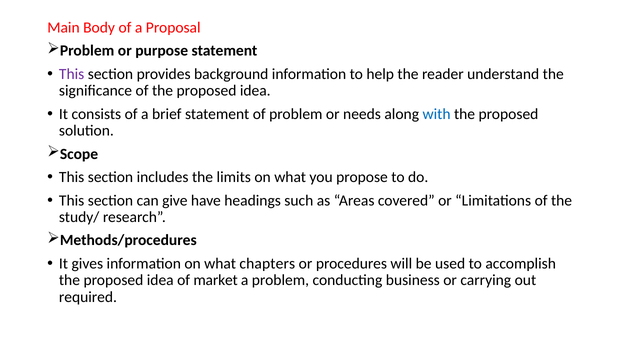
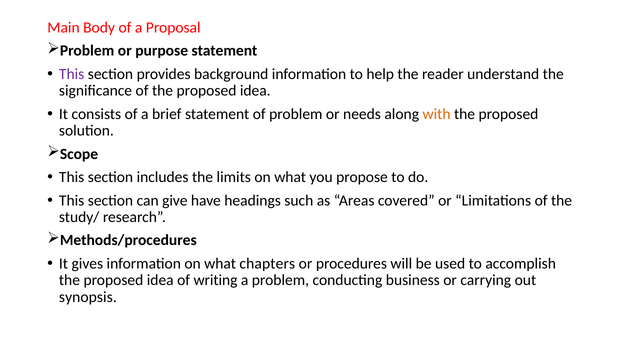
with colour: blue -> orange
market: market -> writing
required: required -> synopsis
